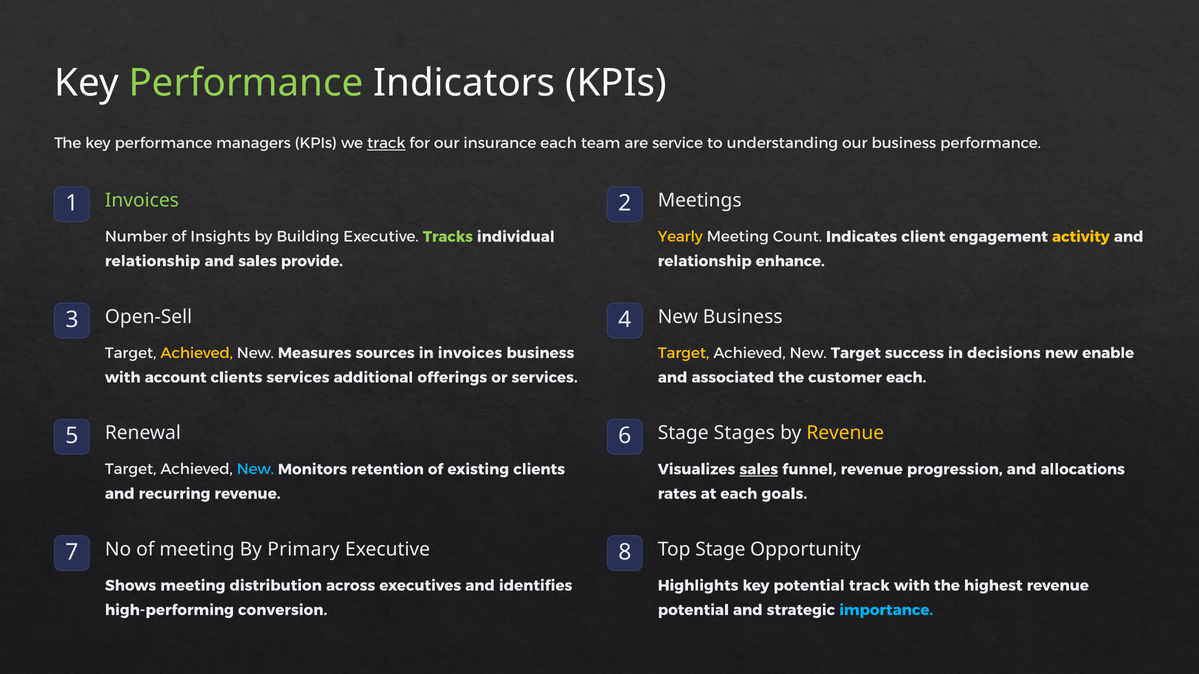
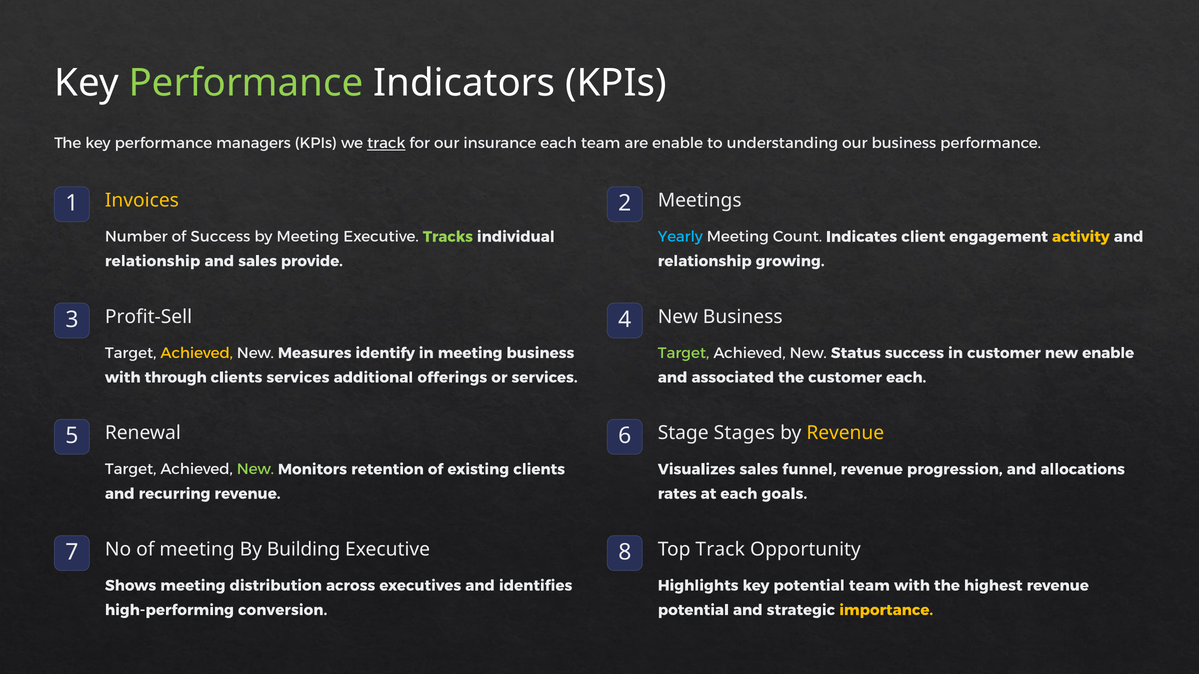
are service: service -> enable
Invoices at (142, 201) colour: light green -> yellow
of Insights: Insights -> Success
by Building: Building -> Meeting
Yearly colour: yellow -> light blue
enhance: enhance -> growing
Open-Sell: Open-Sell -> Profit-Sell
sources: sources -> identify
in invoices: invoices -> meeting
Target at (684, 353) colour: yellow -> light green
New Target: Target -> Status
in decisions: decisions -> customer
account: account -> through
New at (255, 470) colour: light blue -> light green
sales at (759, 470) underline: present -> none
Primary: Primary -> Building
Top Stage: Stage -> Track
potential track: track -> team
importance colour: light blue -> yellow
